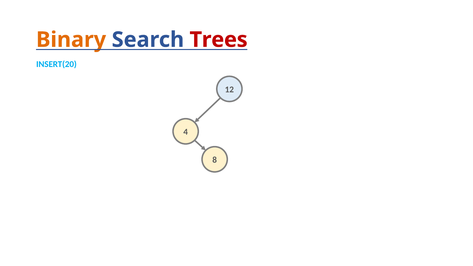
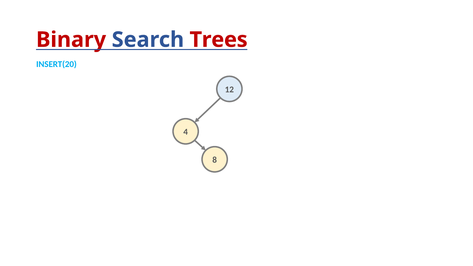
Binary colour: orange -> red
